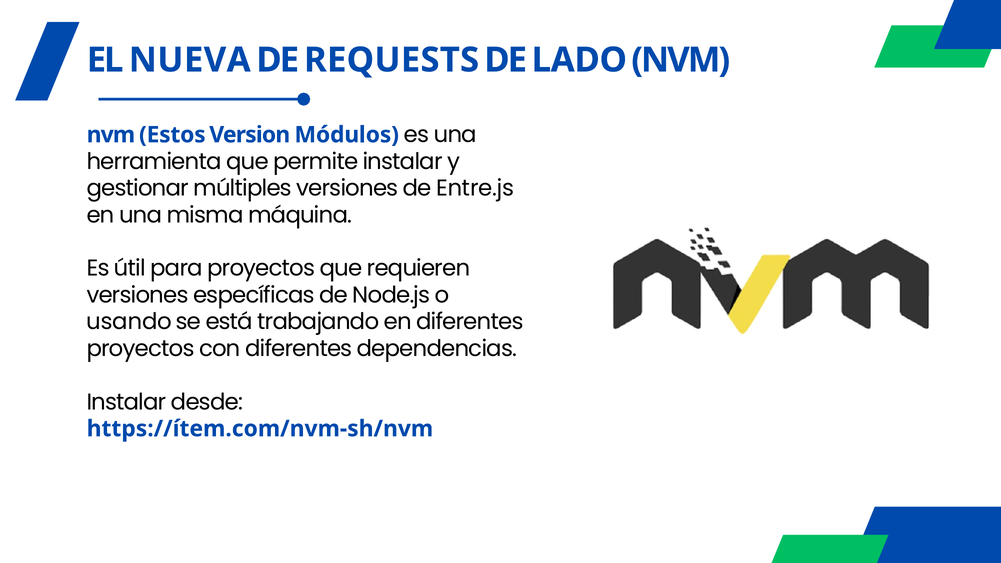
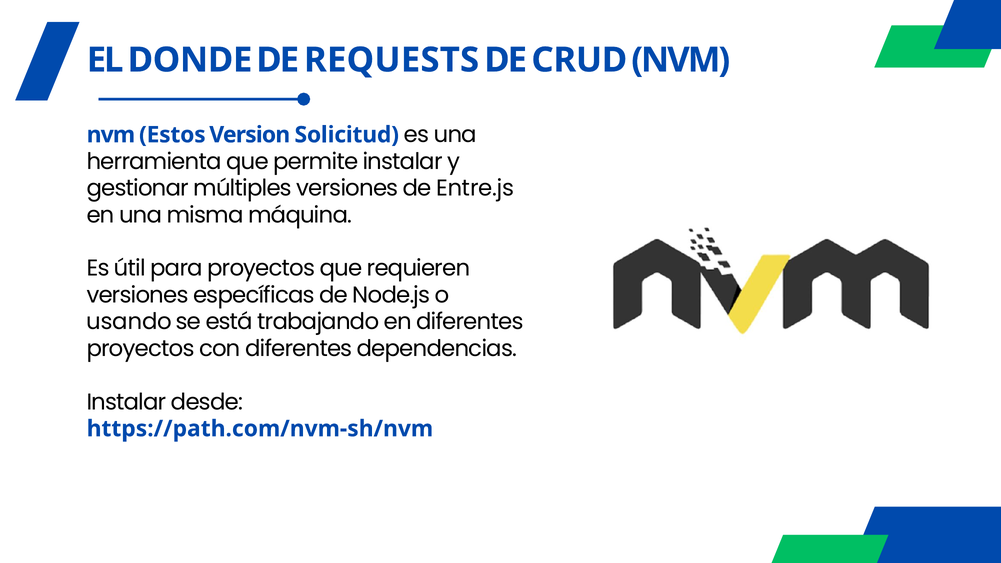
NUEVA: NUEVA -> DONDE
LADO: LADO -> CRUD
Módulos: Módulos -> Solicitud
https://ítem.com/nvm-sh/nvm: https://ítem.com/nvm-sh/nvm -> https://path.com/nvm-sh/nvm
